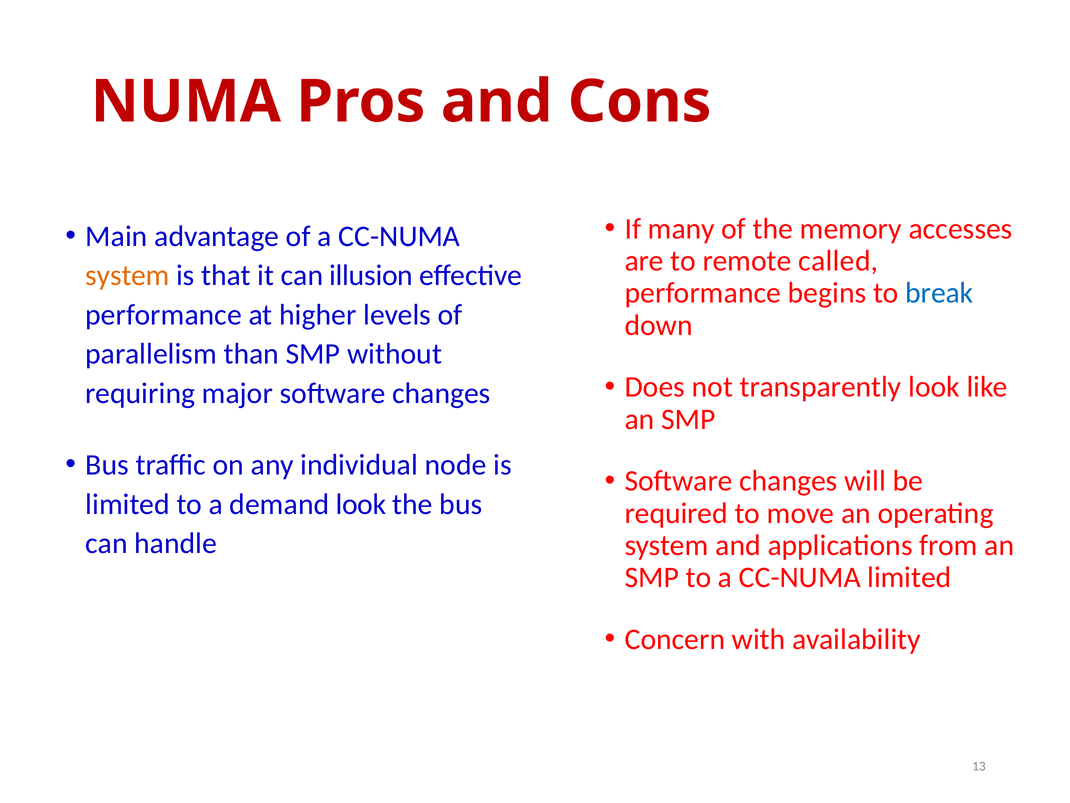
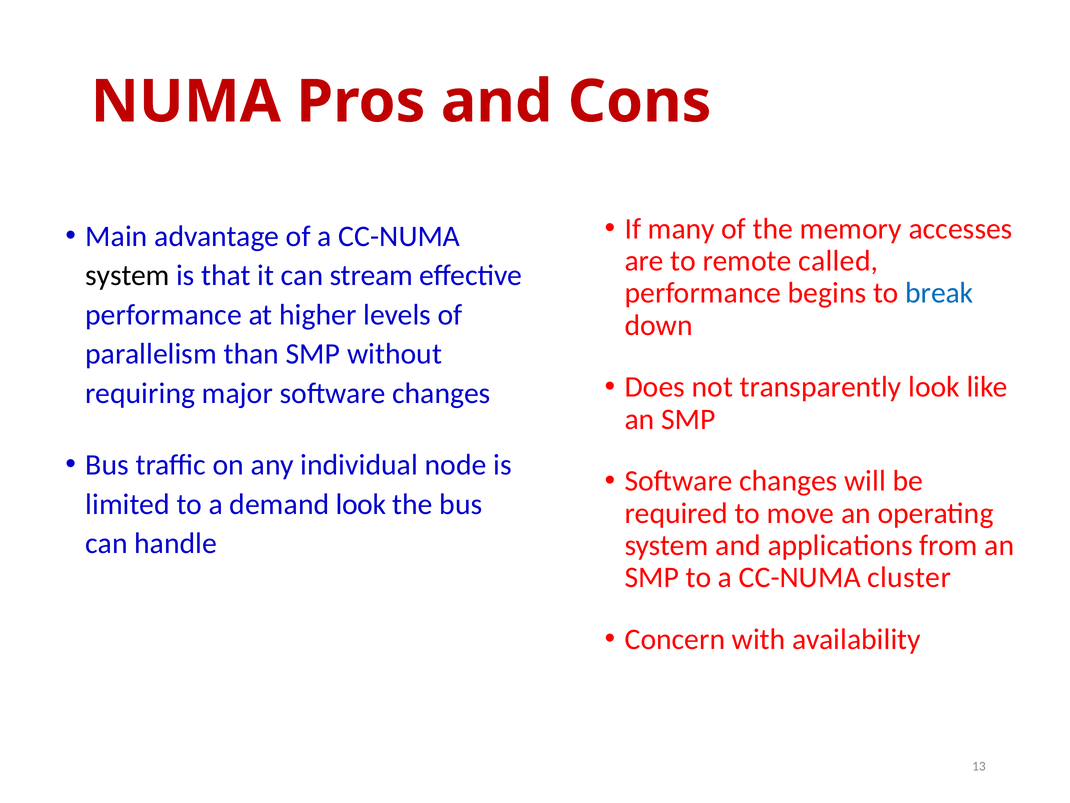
system at (128, 275) colour: orange -> black
illusion: illusion -> stream
CC-NUMA limited: limited -> cluster
